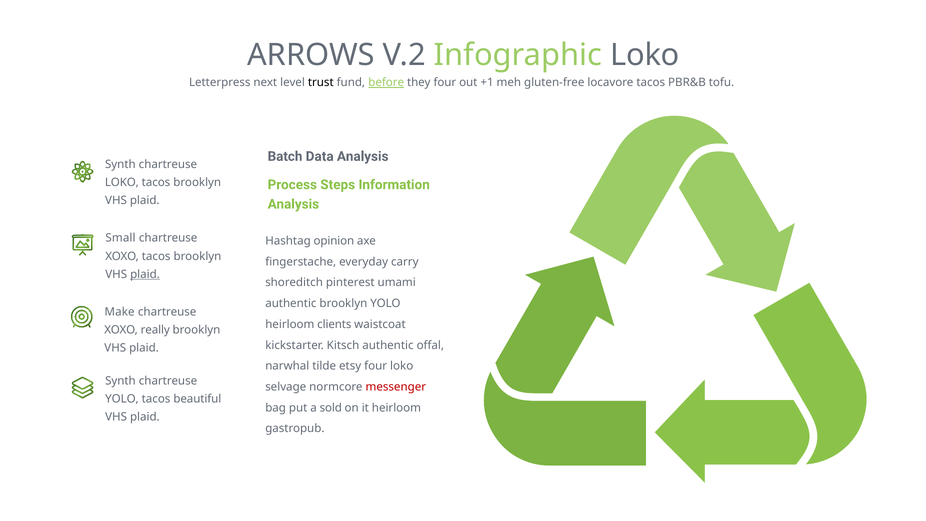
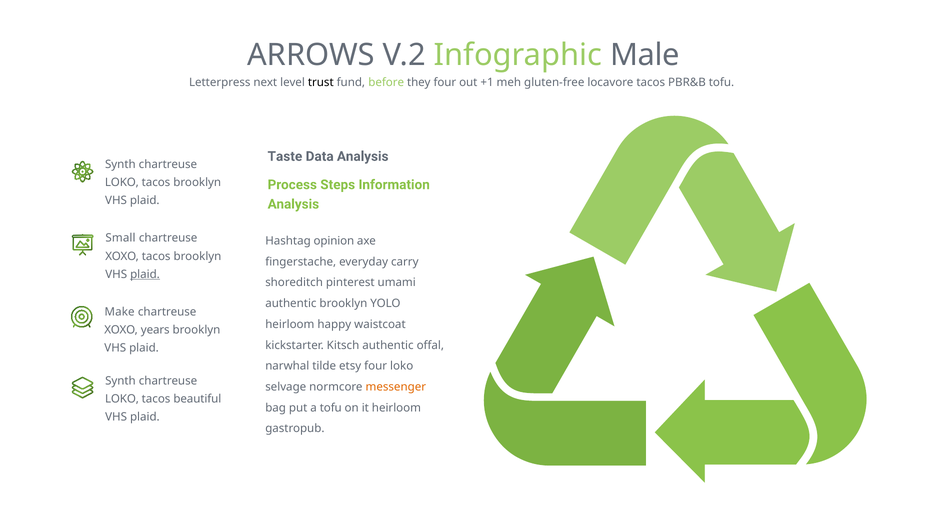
Infographic Loko: Loko -> Male
before underline: present -> none
Batch: Batch -> Taste
clients: clients -> happy
really: really -> years
messenger colour: red -> orange
YOLO at (122, 399): YOLO -> LOKO
a sold: sold -> tofu
